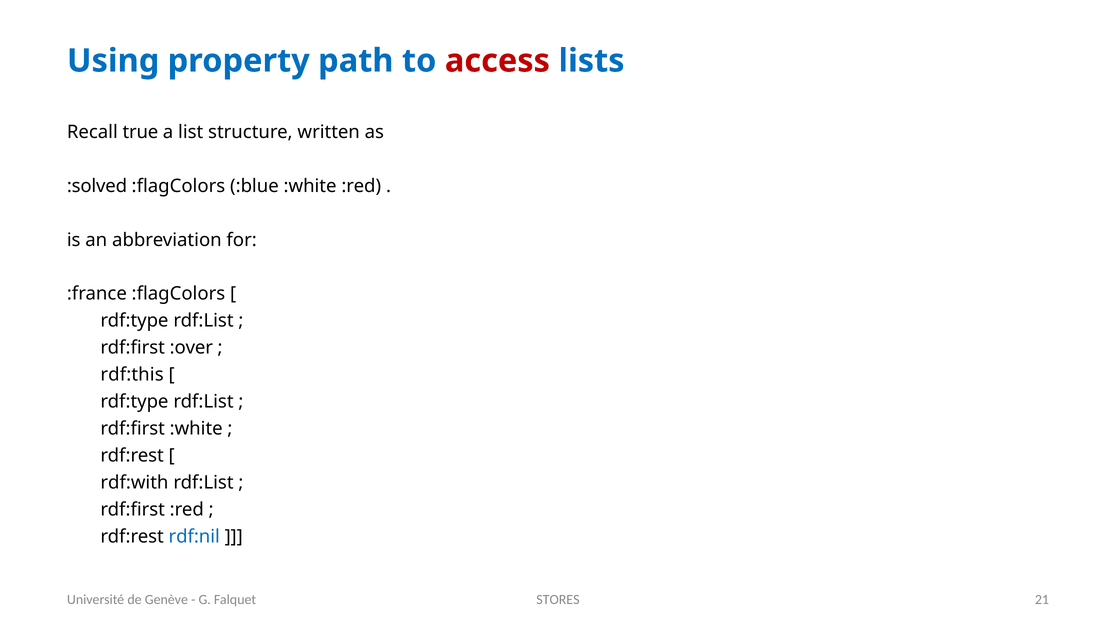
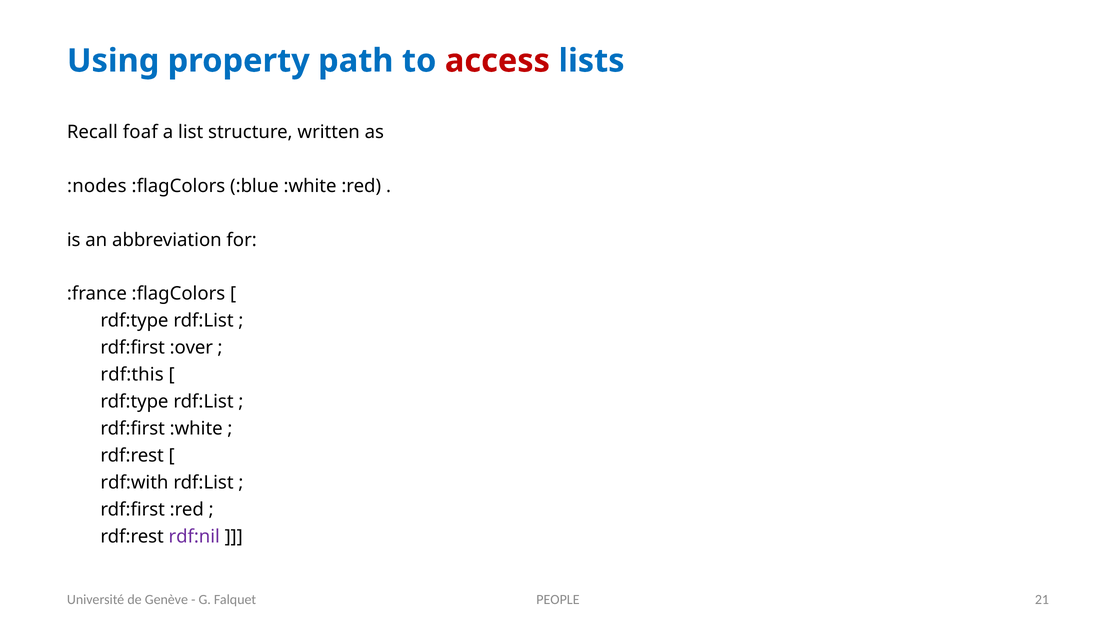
true: true -> foaf
:solved: :solved -> :nodes
rdf:nil colour: blue -> purple
STORES: STORES -> PEOPLE
